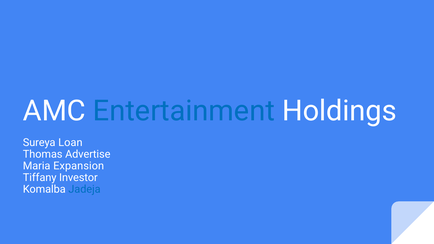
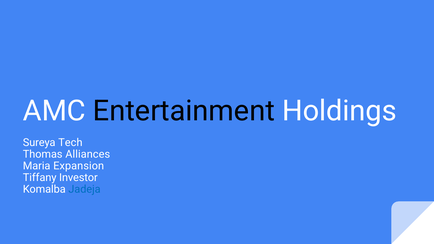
Entertainment colour: blue -> black
Loan: Loan -> Tech
Advertise: Advertise -> Alliances
